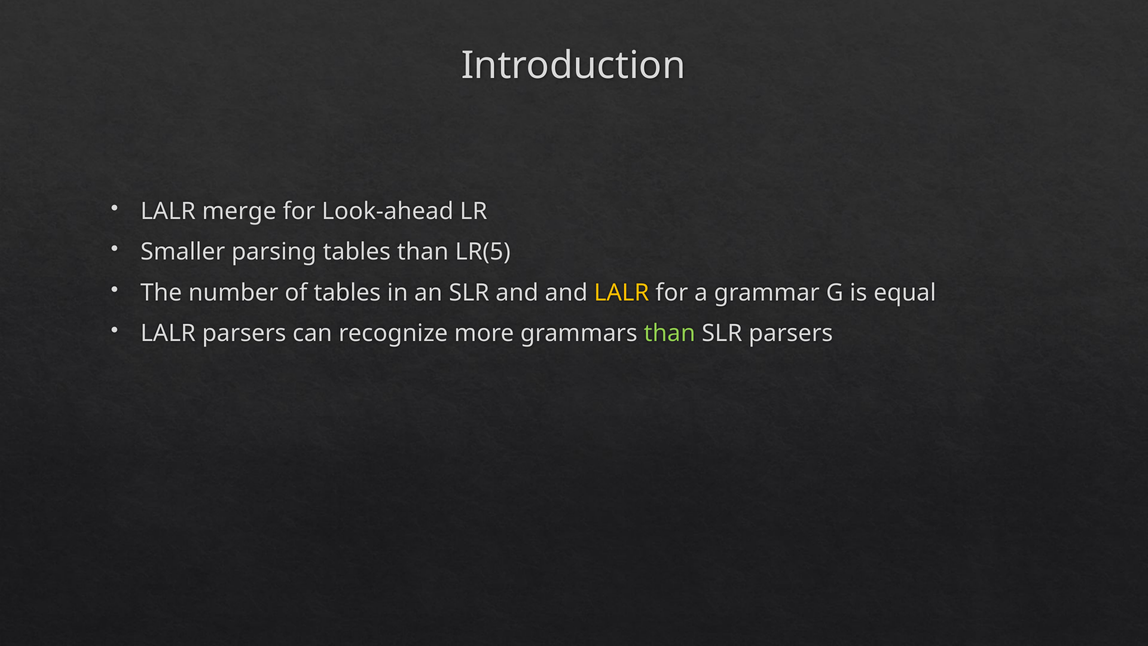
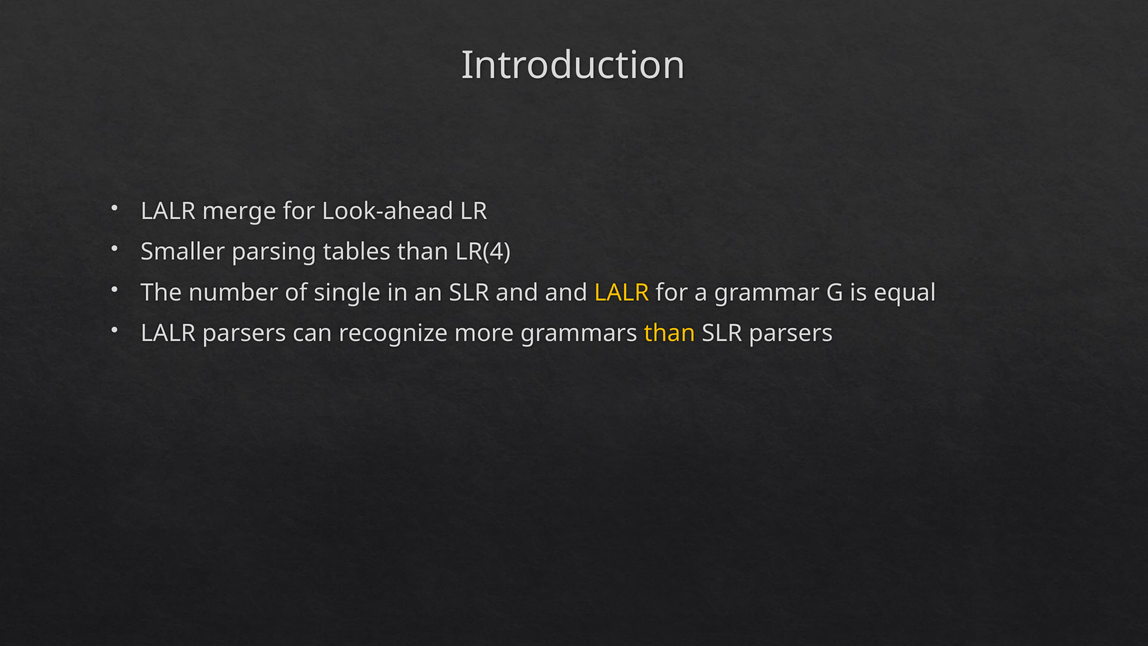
LR(5: LR(5 -> LR(4
of tables: tables -> single
than at (670, 333) colour: light green -> yellow
